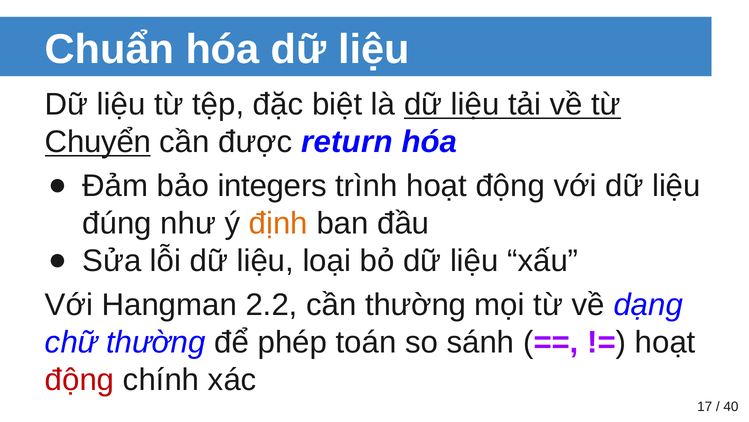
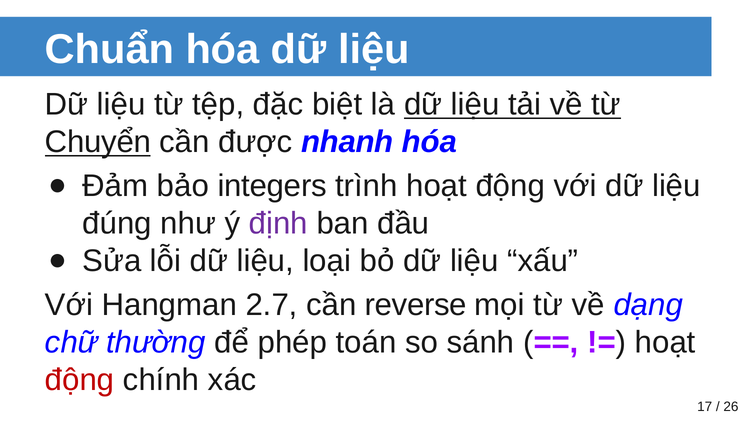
return: return -> nhanh
định colour: orange -> purple
2.2: 2.2 -> 2.7
cần thường: thường -> reverse
40: 40 -> 26
